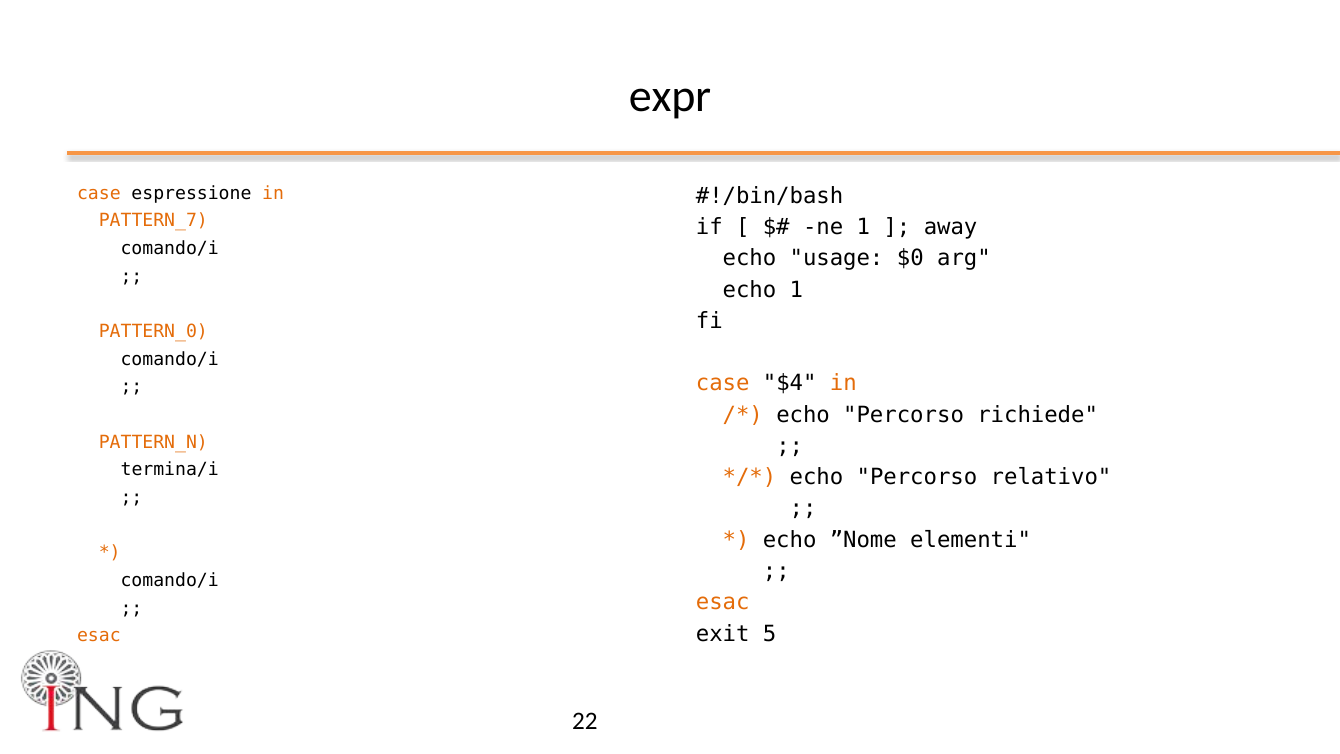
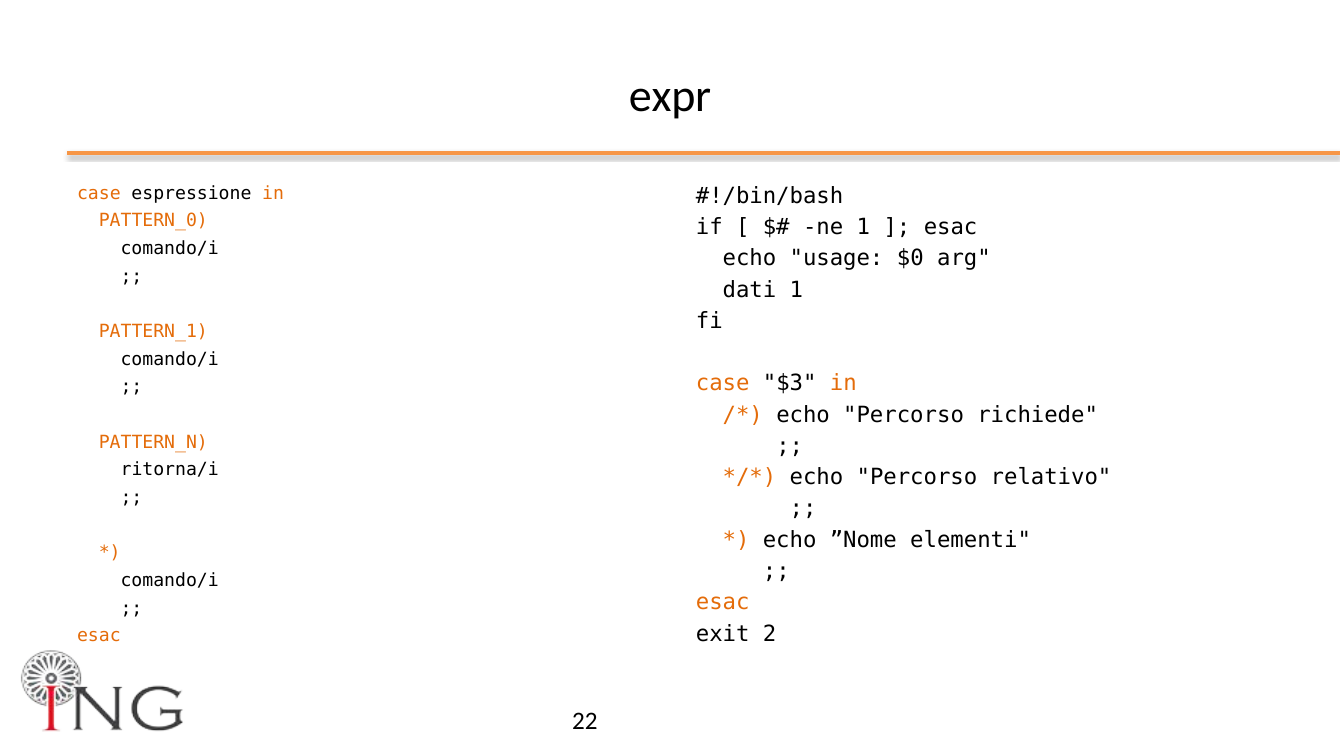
PATTERN_7: PATTERN_7 -> PATTERN_0
away at (951, 227): away -> esac
echo at (749, 290): echo -> dati
PATTERN_0: PATTERN_0 -> PATTERN_1
$4: $4 -> $3
termina/i: termina/i -> ritorna/i
5: 5 -> 2
